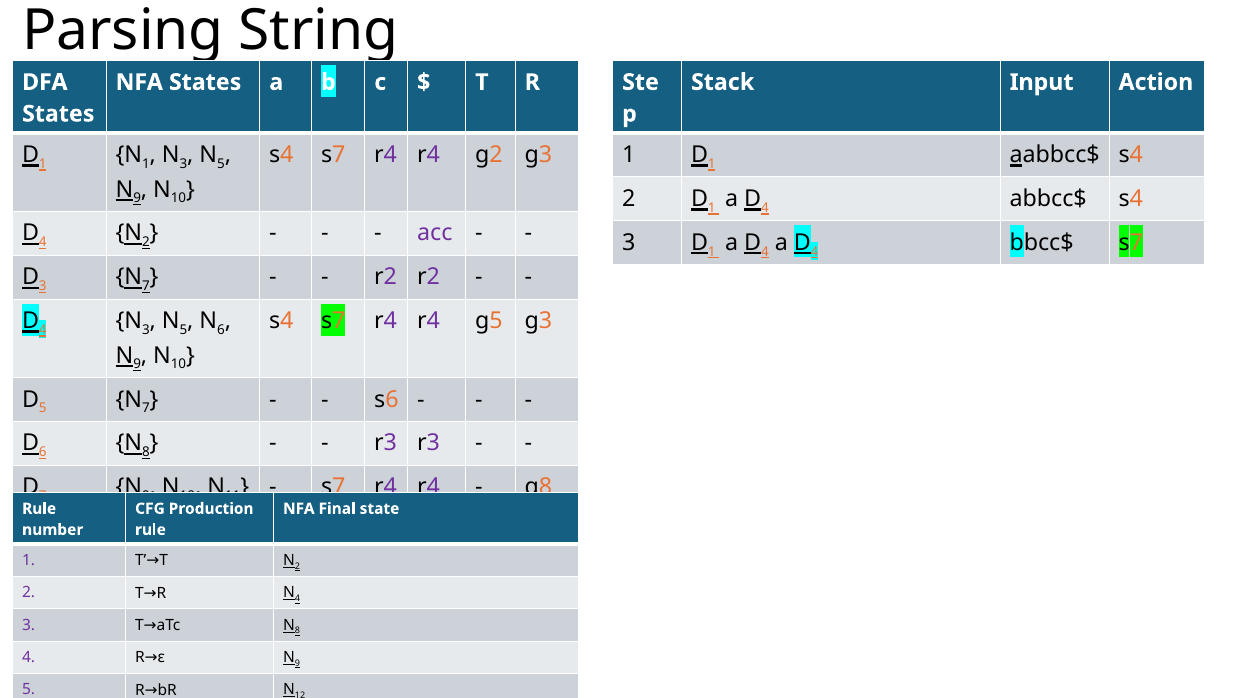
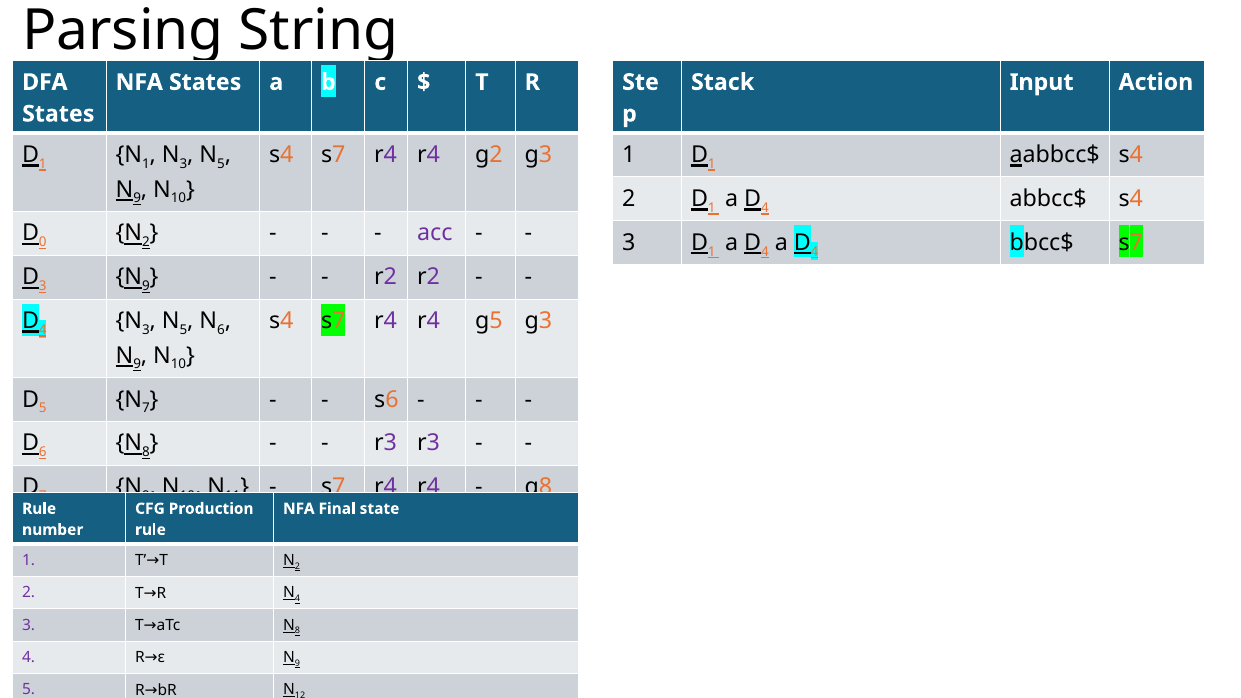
4 at (43, 242): 4 -> 0
7 at (146, 286): 7 -> 9
